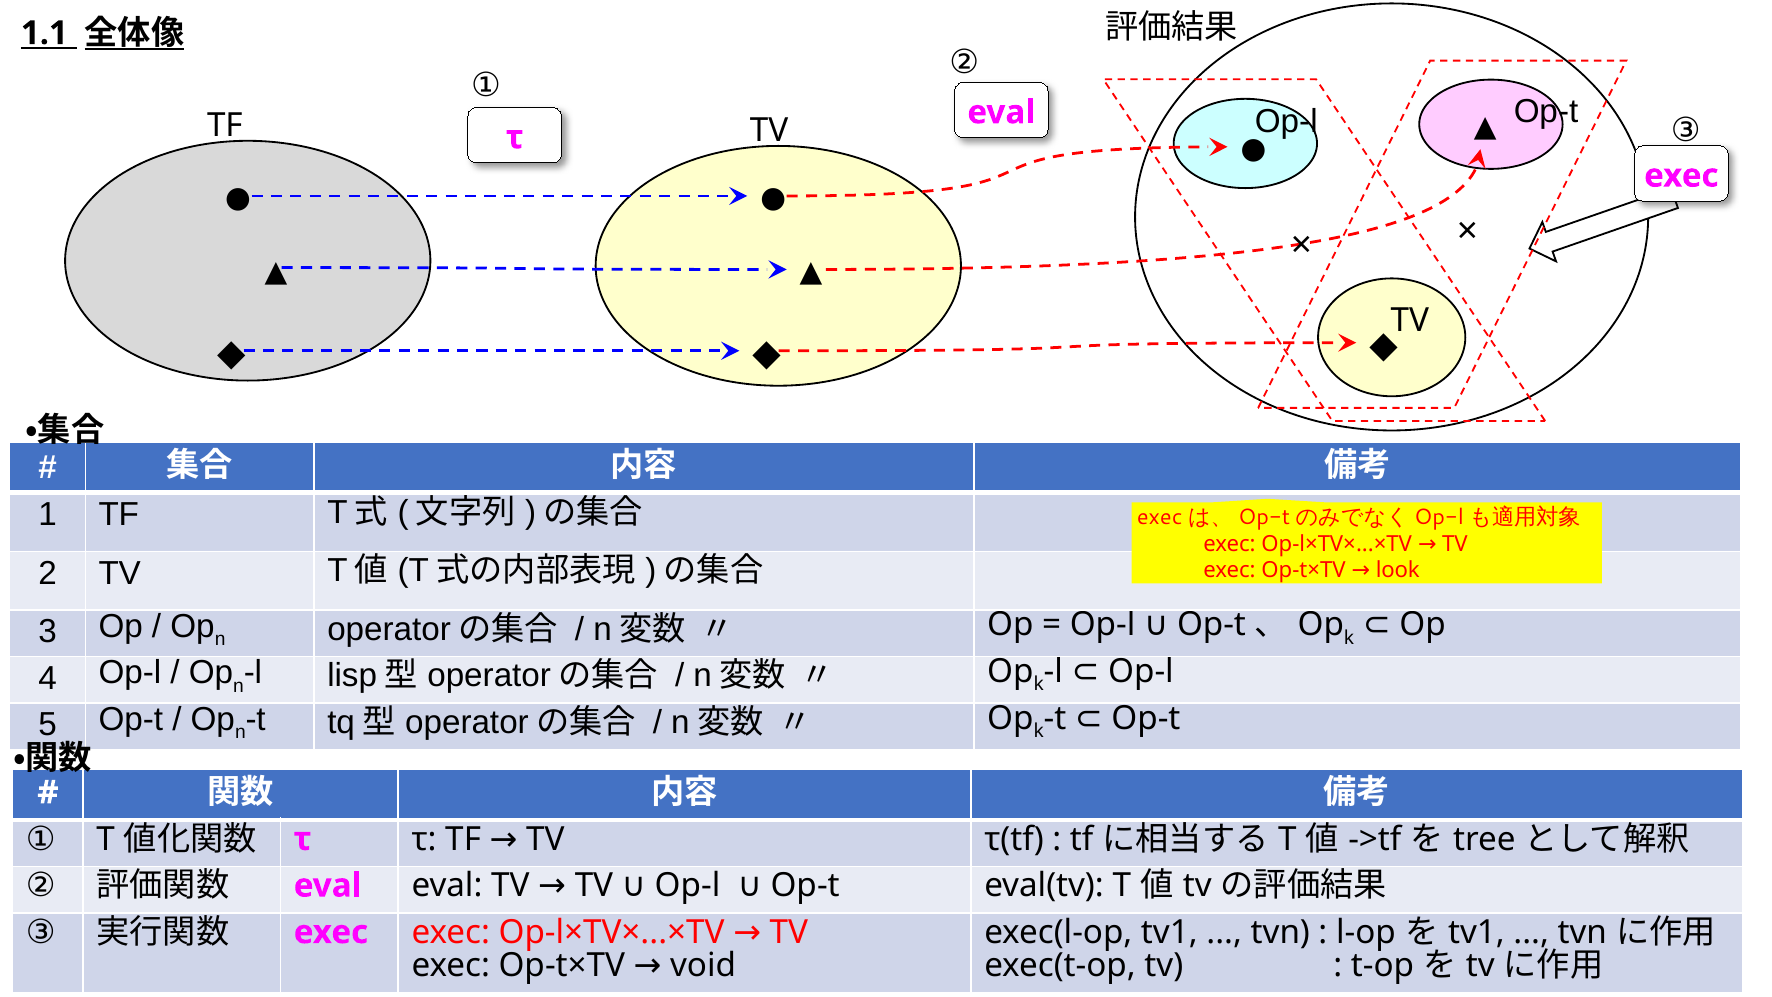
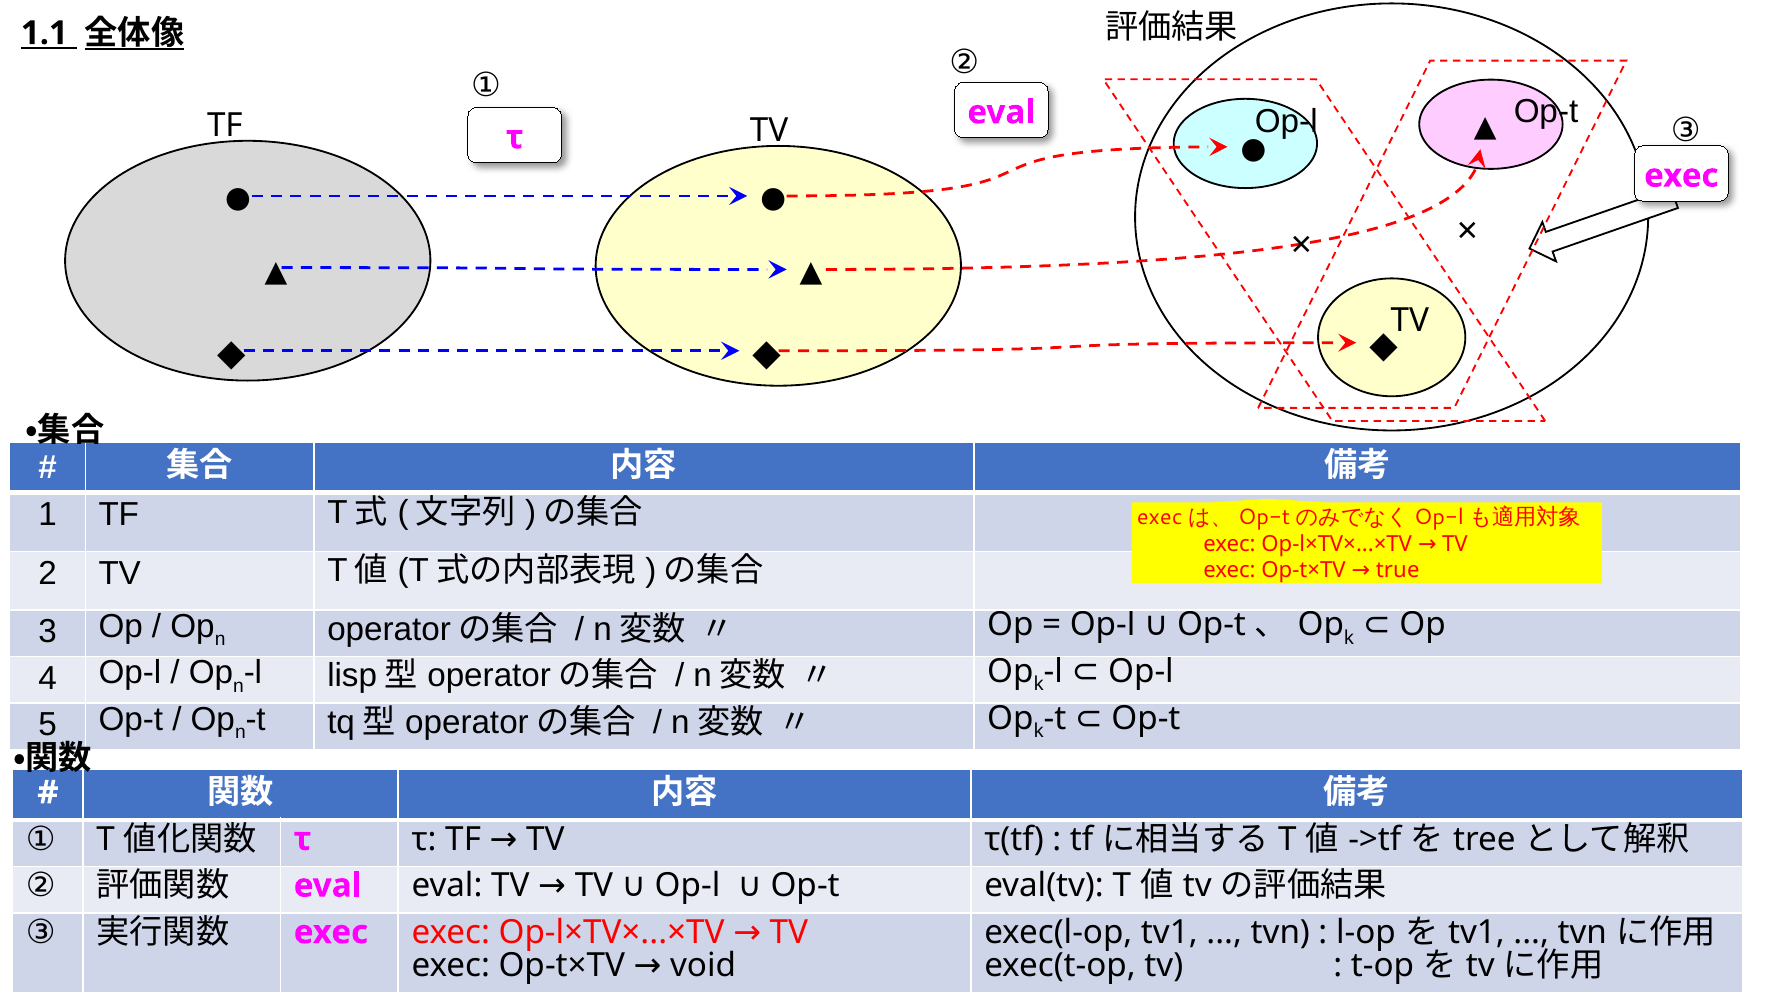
look: look -> true
